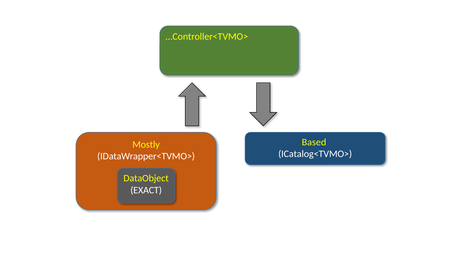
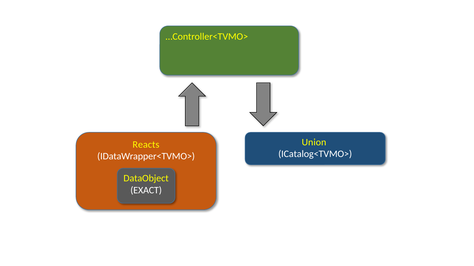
Based: Based -> Union
Mostly: Mostly -> Reacts
